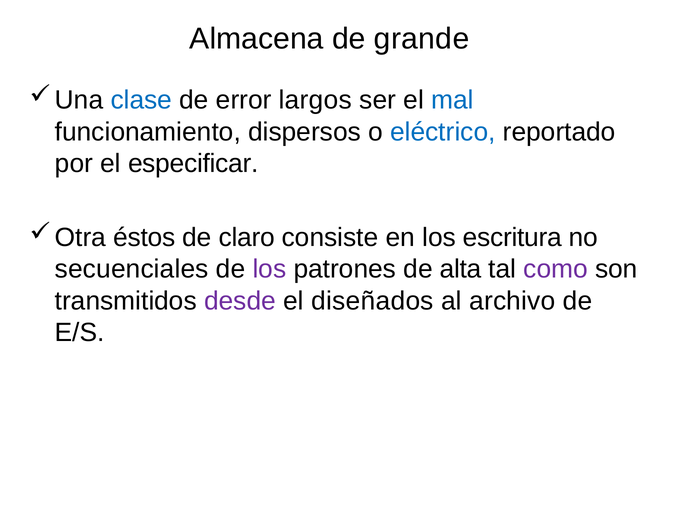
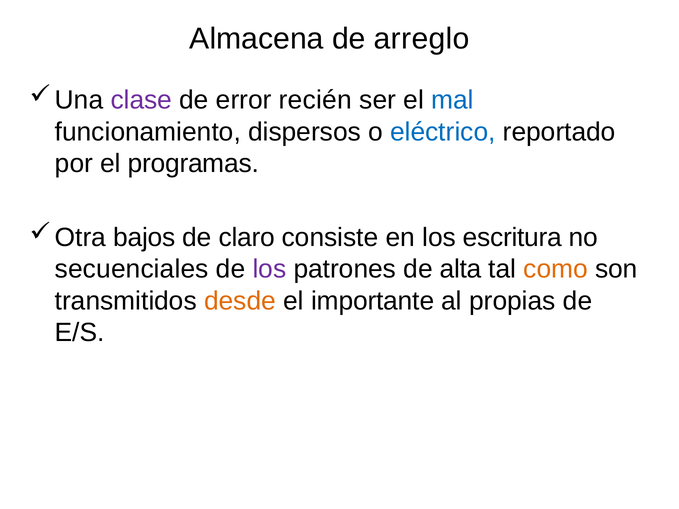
grande: grande -> arreglo
clase colour: blue -> purple
largos: largos -> recién
especificar: especificar -> programas
éstos: éstos -> bajos
como colour: purple -> orange
desde colour: purple -> orange
diseñados: diseñados -> importante
archivo: archivo -> propias
